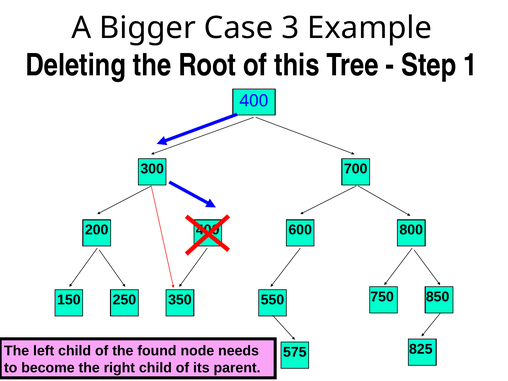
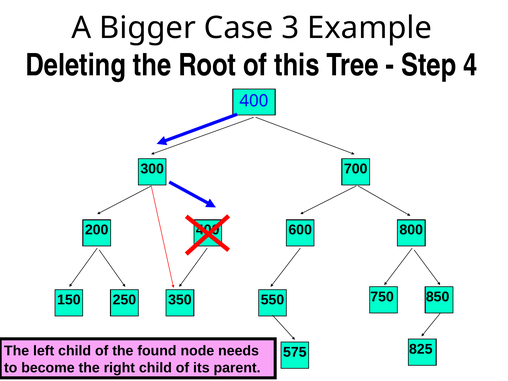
1: 1 -> 4
